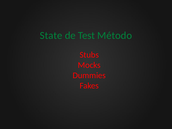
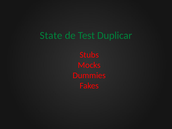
Método: Método -> Duplicar
